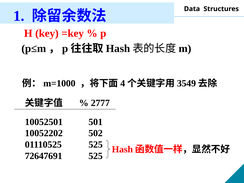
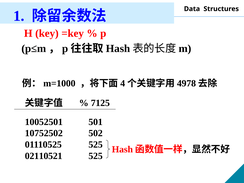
3549: 3549 -> 4978
2777: 2777 -> 7125
10052202: 10052202 -> 10752502
72647691: 72647691 -> 02110521
